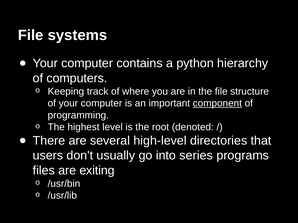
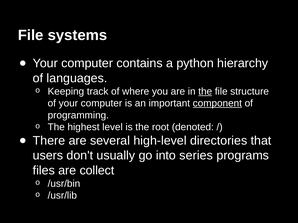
computers: computers -> languages
the at (205, 92) underline: none -> present
exiting: exiting -> collect
